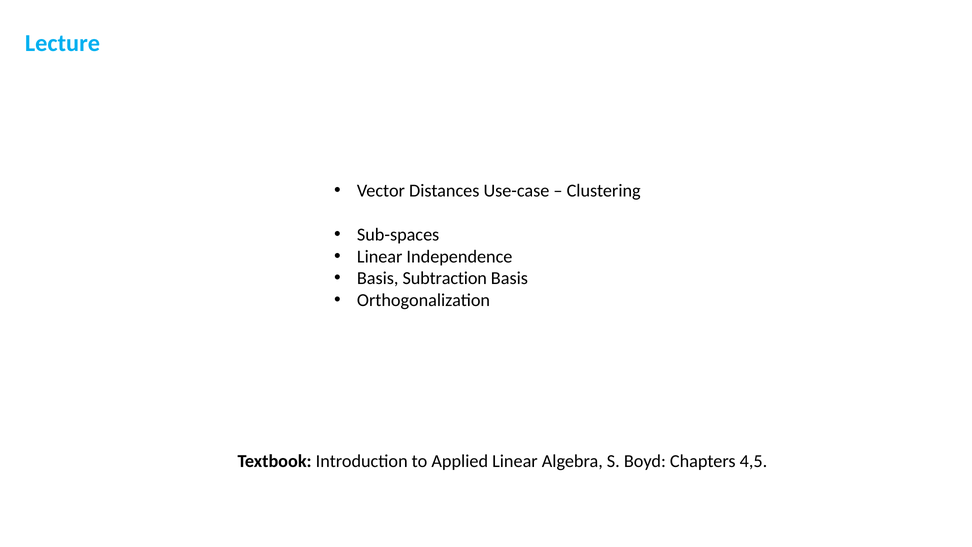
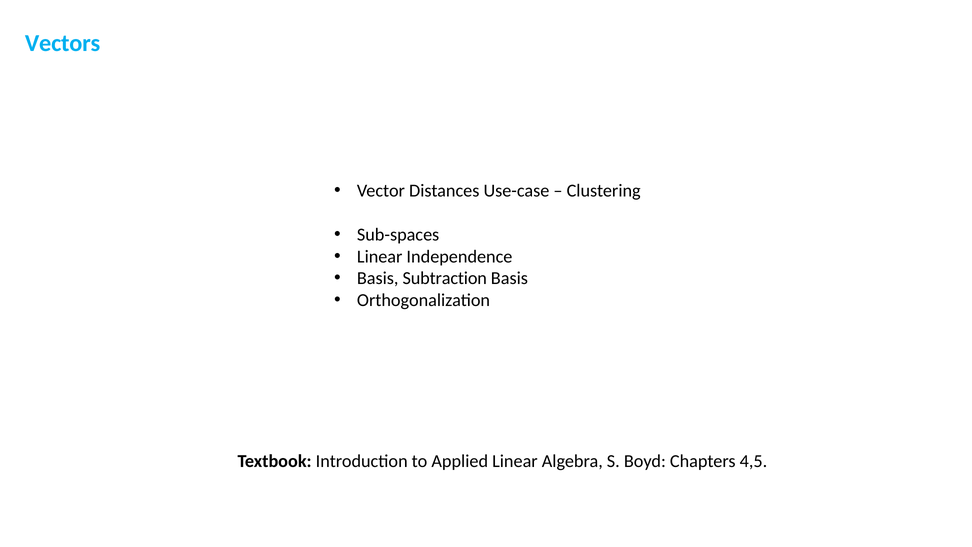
Lecture: Lecture -> Vectors
